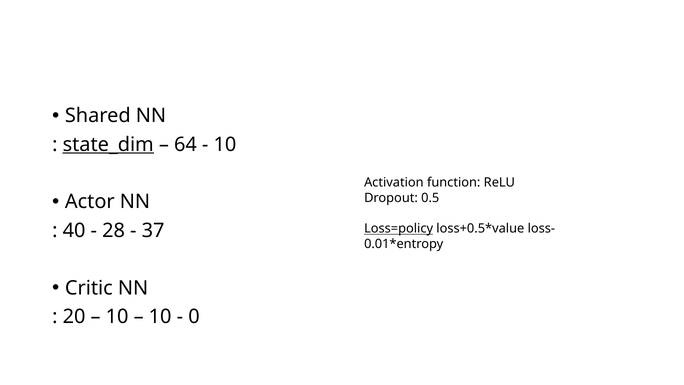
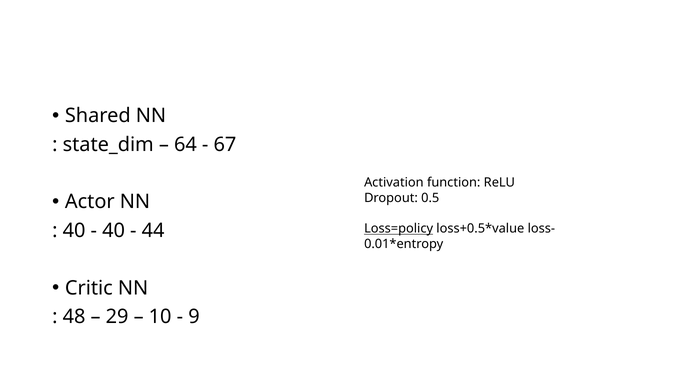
state_dim underline: present -> none
10 at (225, 144): 10 -> 67
28 at (114, 230): 28 -> 40
37: 37 -> 44
20: 20 -> 48
10 at (117, 316): 10 -> 29
0: 0 -> 9
